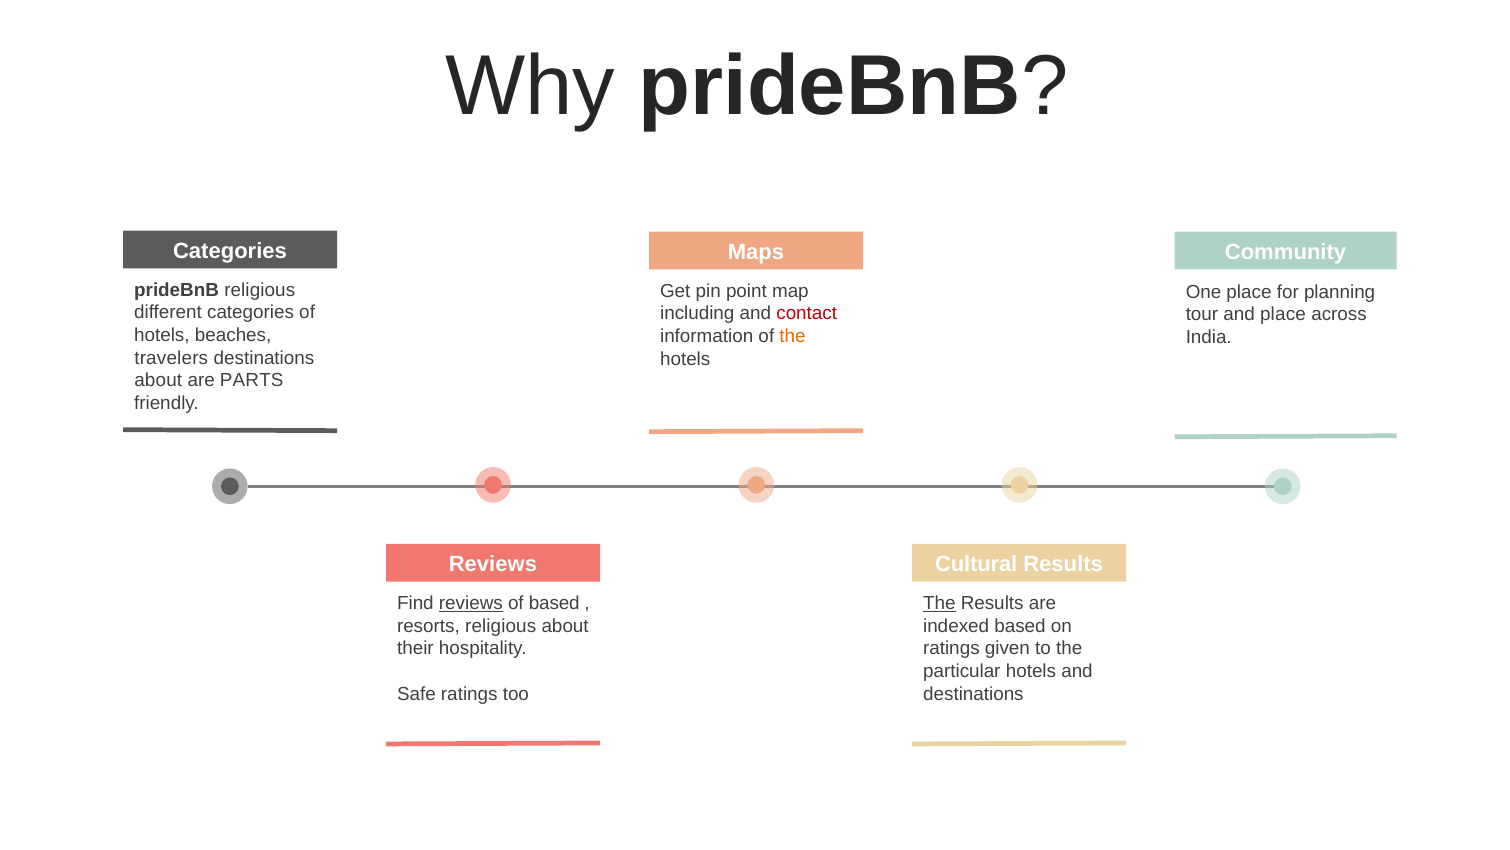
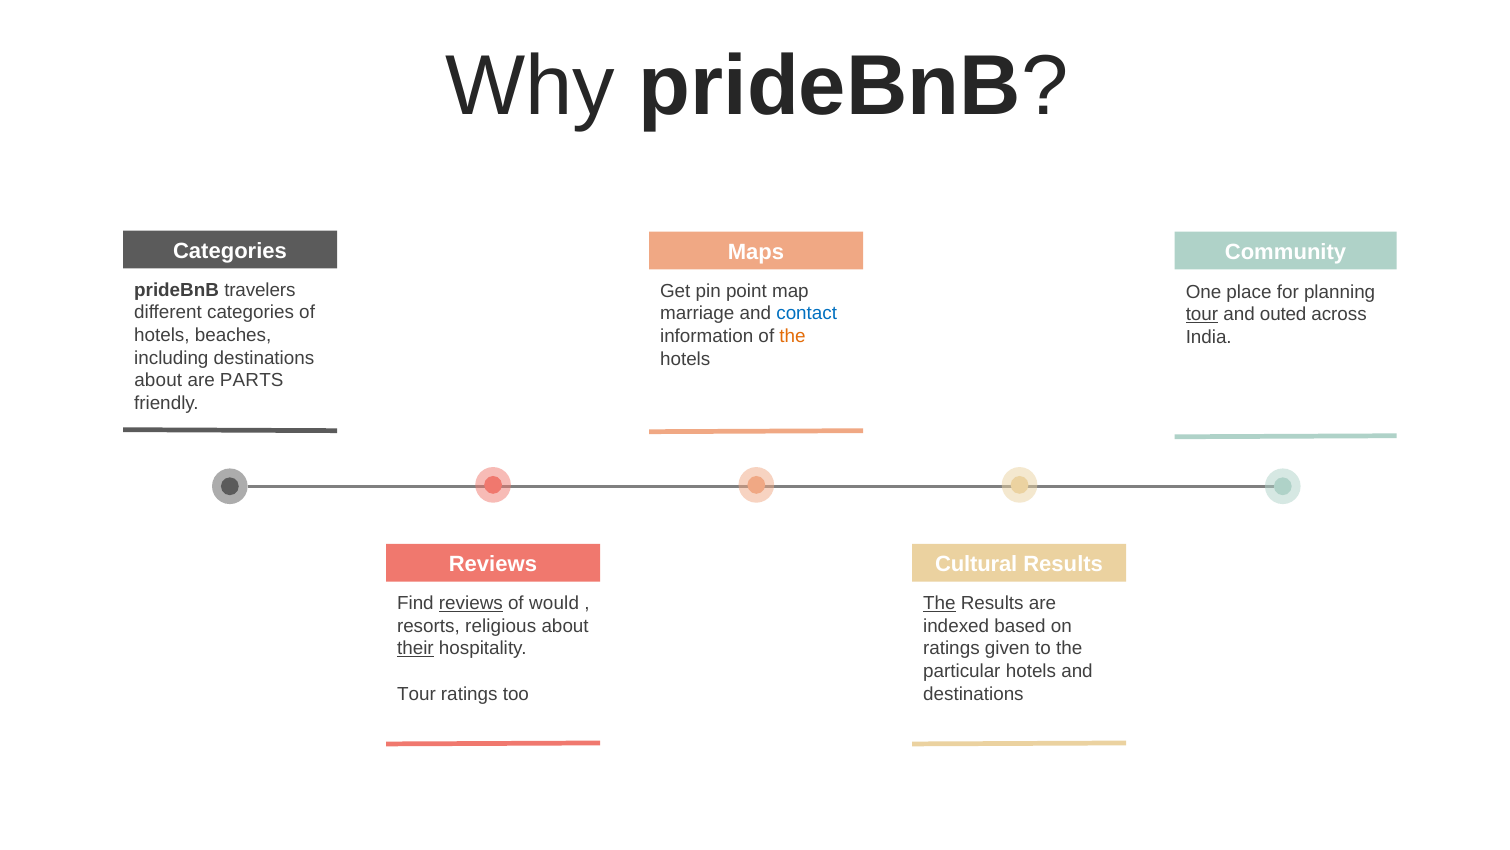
prideBnB religious: religious -> travelers
including: including -> marriage
contact colour: red -> blue
tour at (1202, 314) underline: none -> present
and place: place -> outed
travelers: travelers -> including
of based: based -> would
their underline: none -> present
Safe at (417, 693): Safe -> Tour
